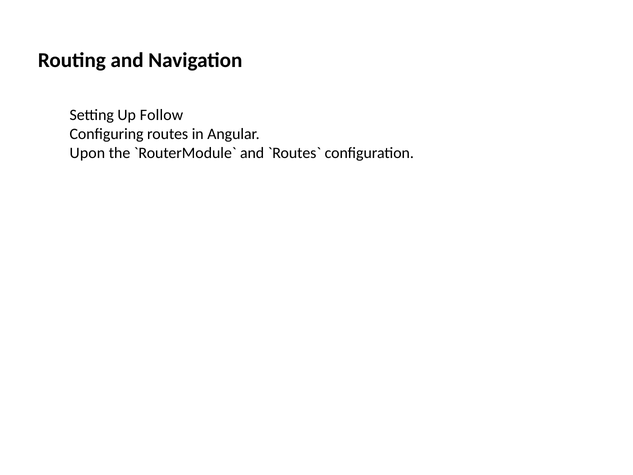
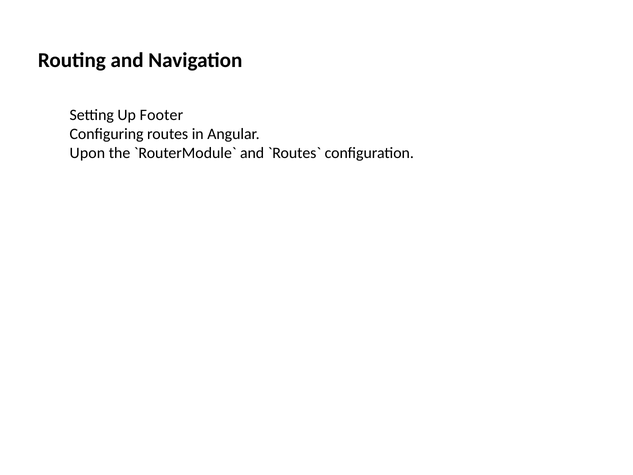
Follow: Follow -> Footer
